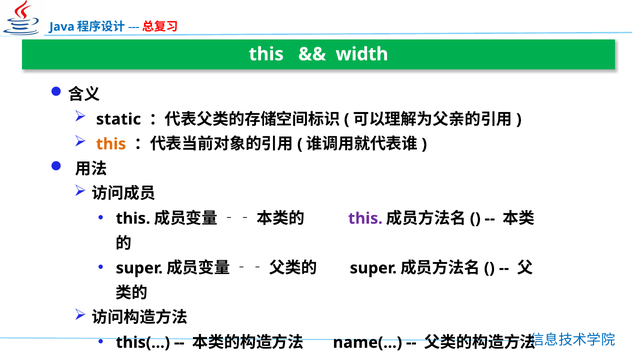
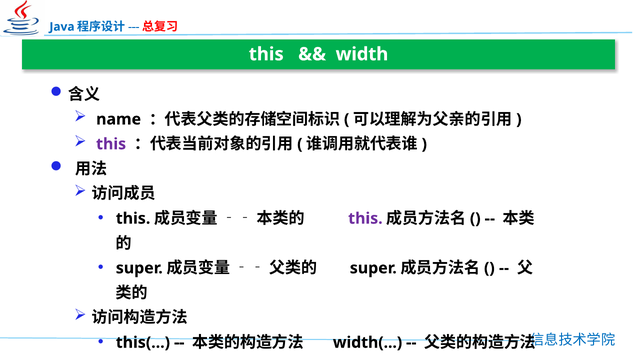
static: static -> name
this at (111, 144) colour: orange -> purple
name(: name( -> width(
